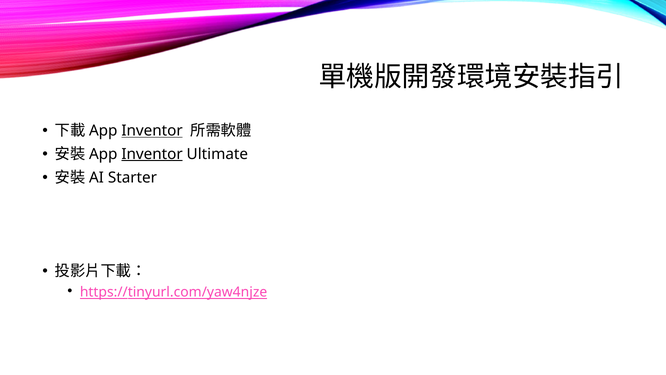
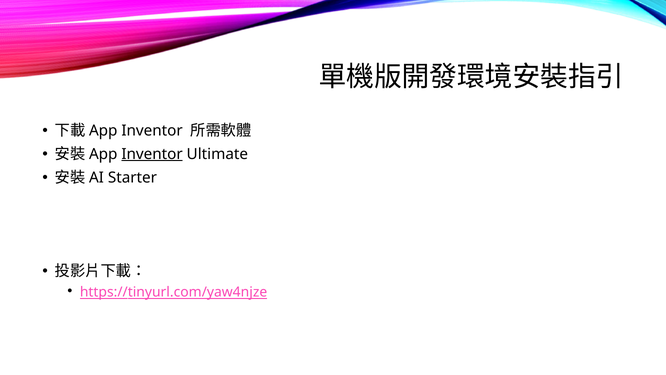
Inventor at (152, 131) underline: present -> none
